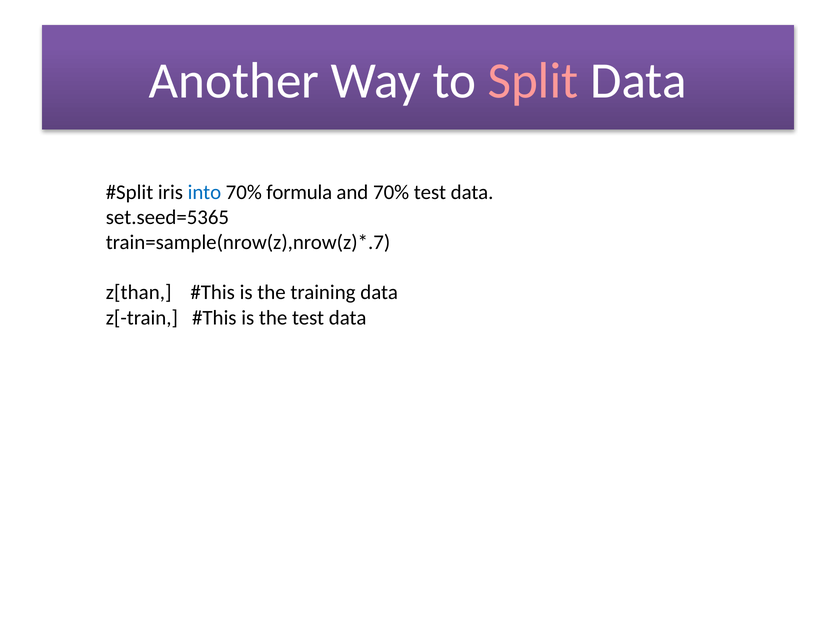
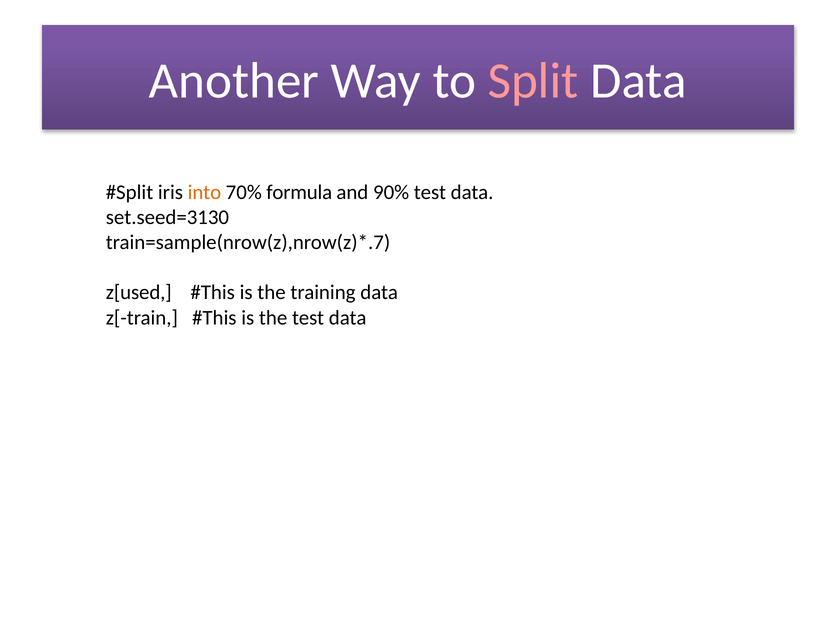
into colour: blue -> orange
and 70%: 70% -> 90%
set.seed=5365: set.seed=5365 -> set.seed=3130
z[than: z[than -> z[used
